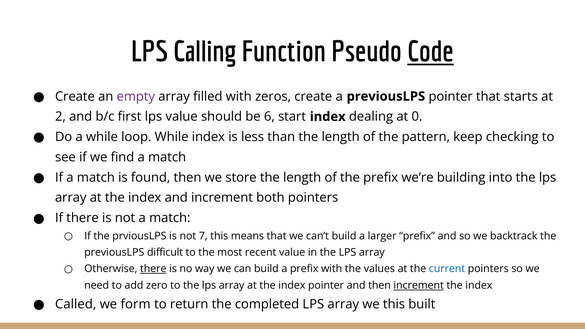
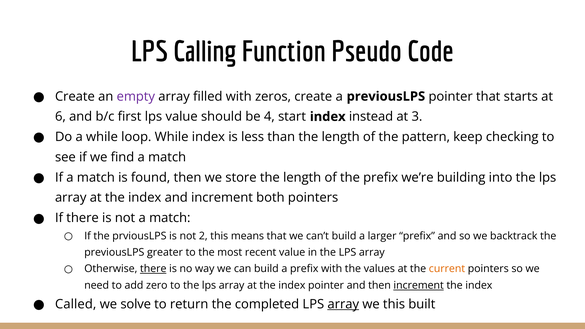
Code underline: present -> none
2: 2 -> 6
6: 6 -> 4
dealing: dealing -> instead
0: 0 -> 3
7: 7 -> 2
difficult: difficult -> greater
current colour: blue -> orange
form: form -> solve
array at (343, 304) underline: none -> present
